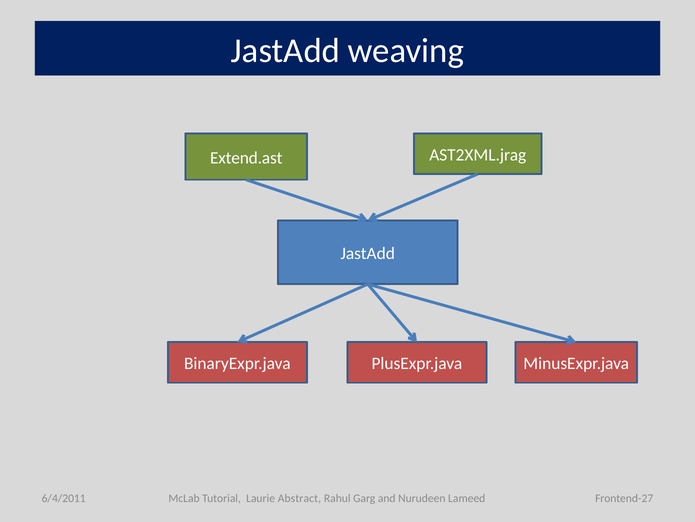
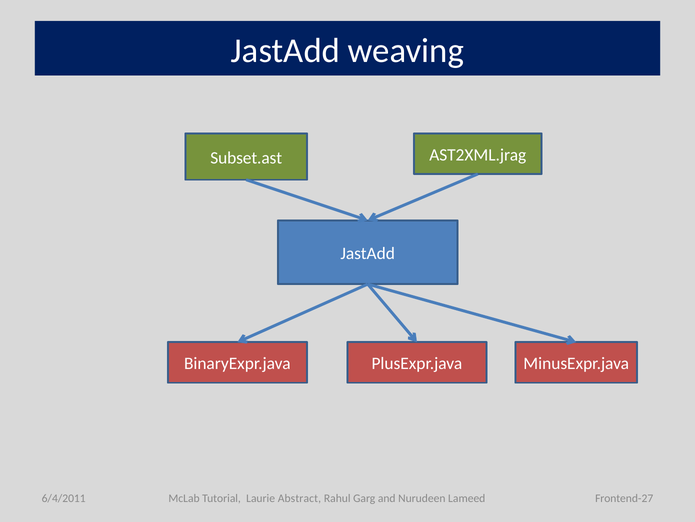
Extend.ast: Extend.ast -> Subset.ast
